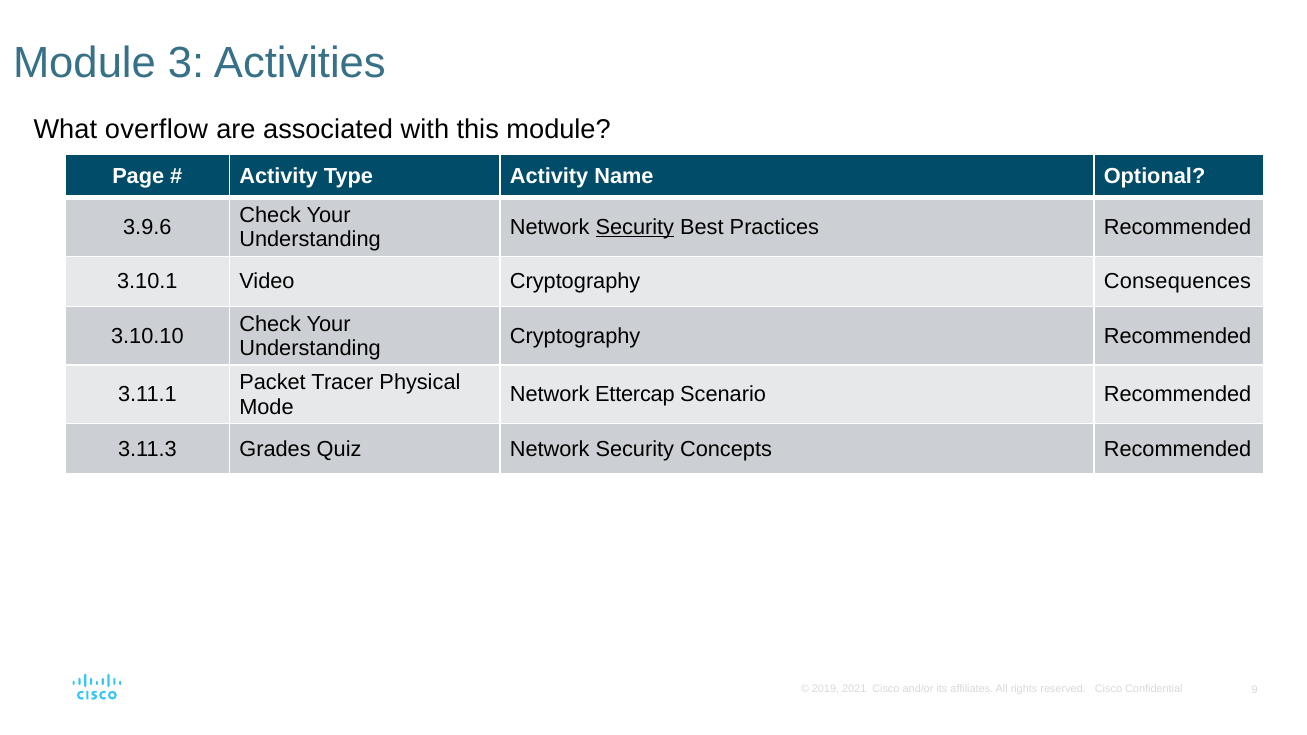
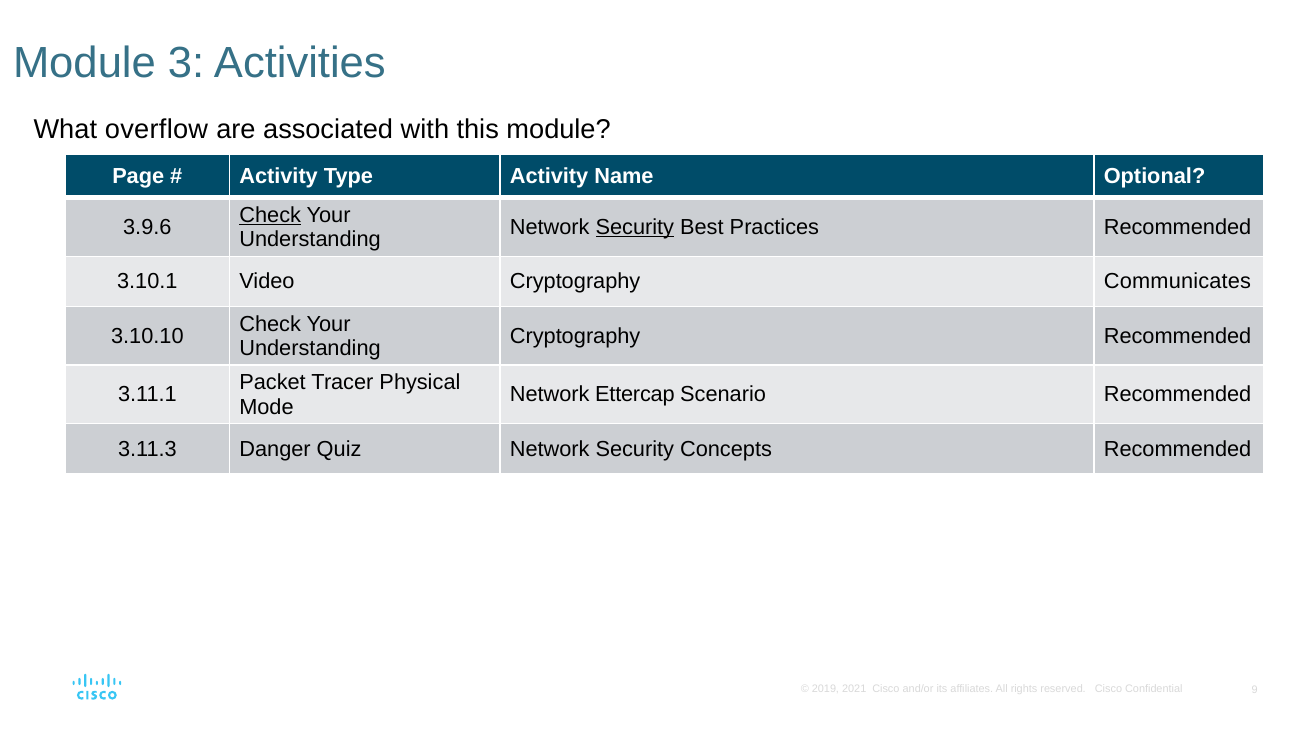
Check at (270, 215) underline: none -> present
Consequences: Consequences -> Communicates
Grades: Grades -> Danger
